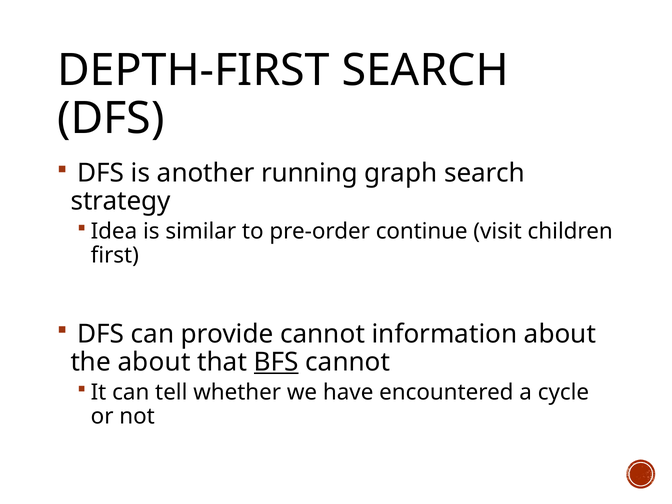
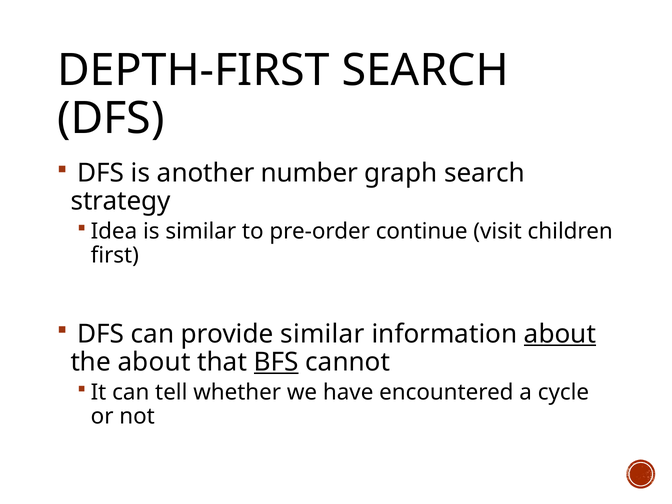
running: running -> number
provide cannot: cannot -> similar
about at (560, 334) underline: none -> present
